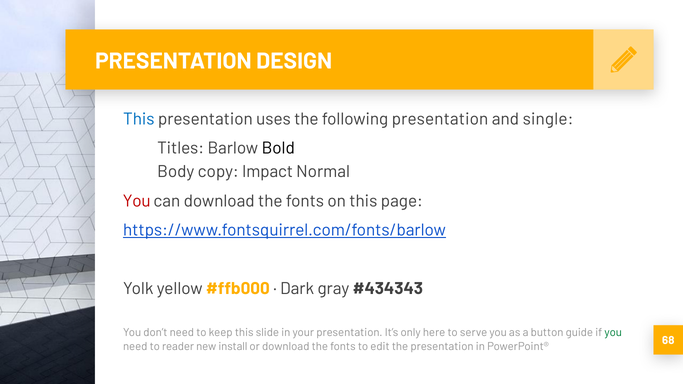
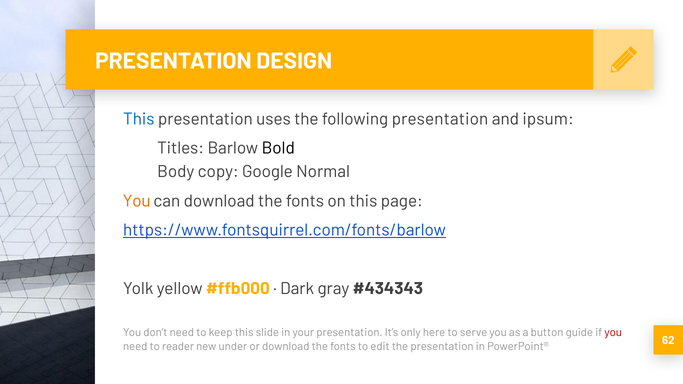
single: single -> ipsum
Impact: Impact -> Google
You at (137, 201) colour: red -> orange
you at (613, 333) colour: green -> red
install: install -> under
68: 68 -> 62
